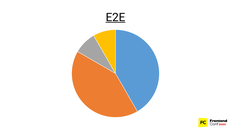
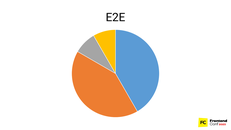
E2E underline: present -> none
